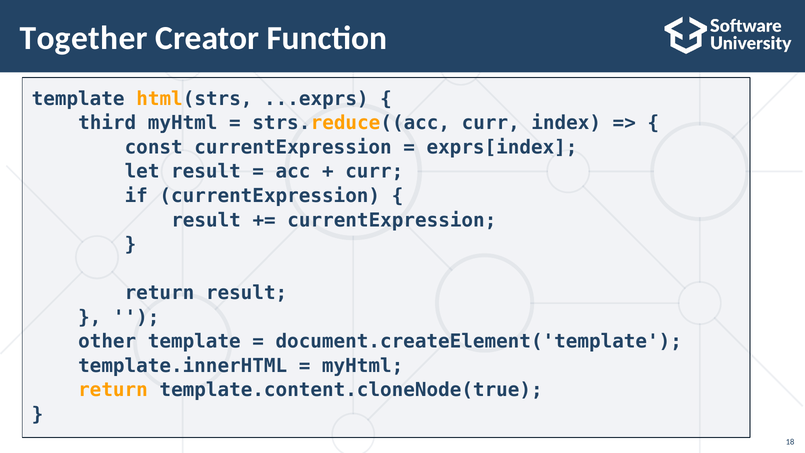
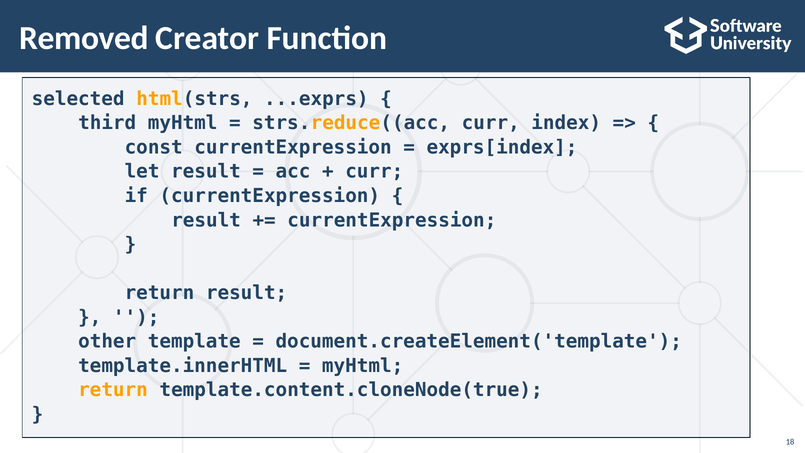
Together: Together -> Removed
template at (78, 99): template -> selected
